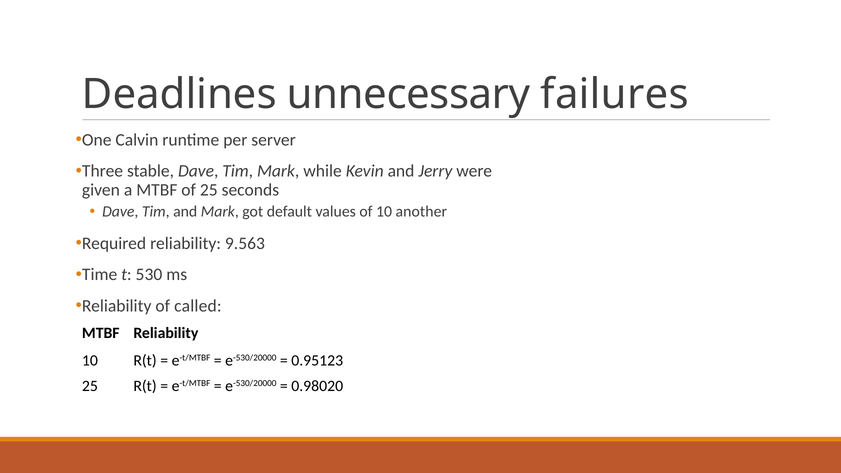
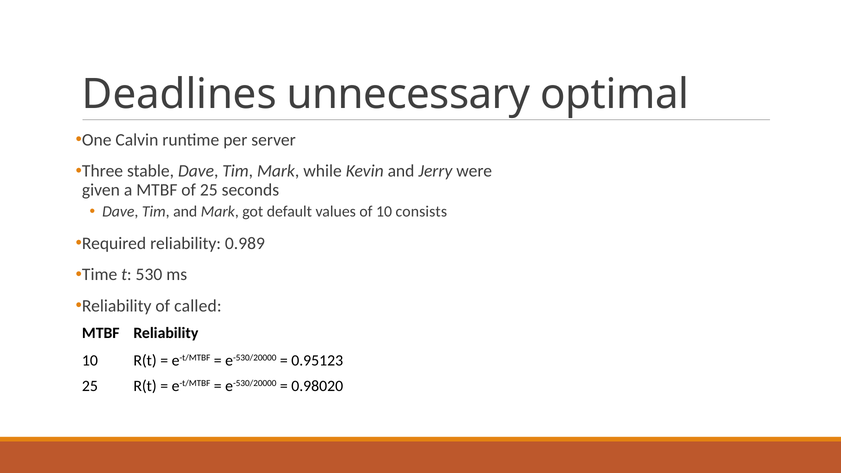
failures: failures -> optimal
another: another -> consists
9.563: 9.563 -> 0.989
